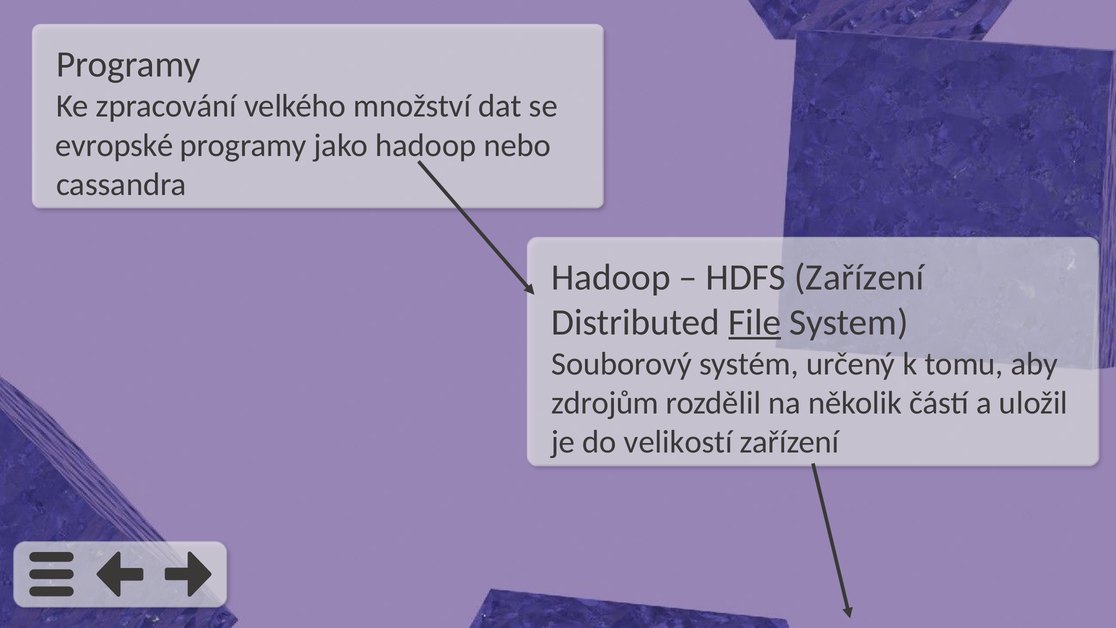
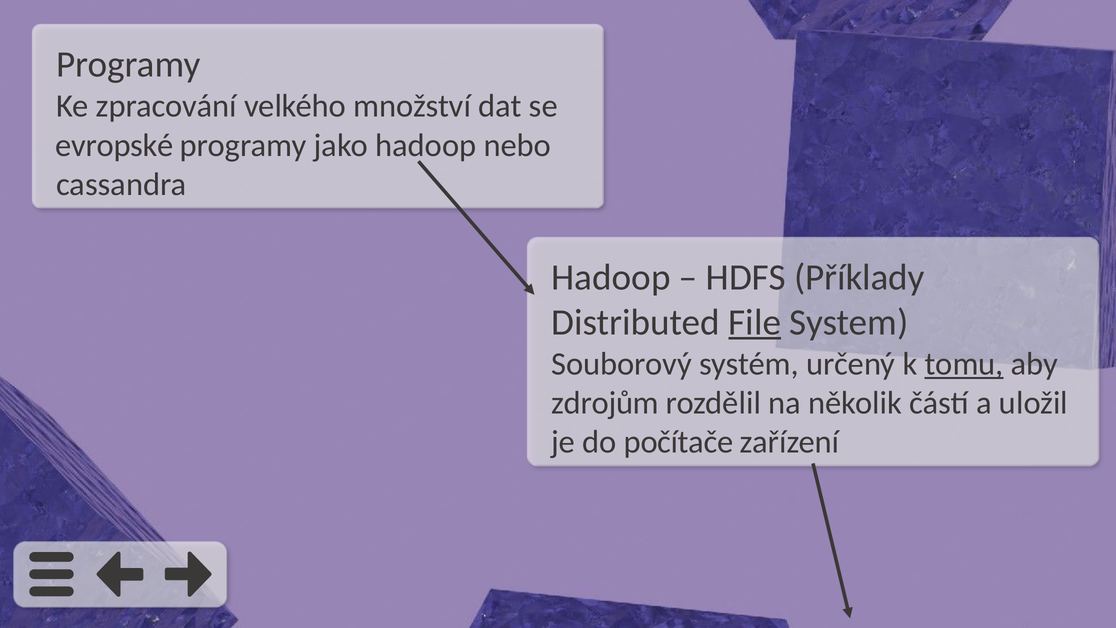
HDFS Zařízení: Zařízení -> Příklady
tomu underline: none -> present
velikostí: velikostí -> počítače
